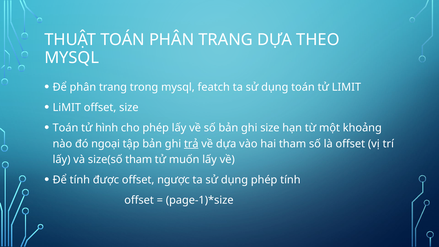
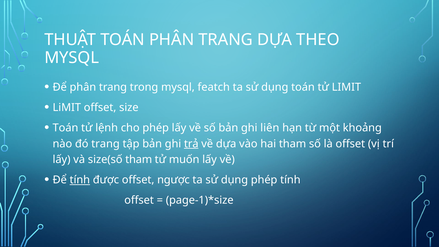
hình: hình -> lệnh
ghi size: size -> liên
đó ngoại: ngoại -> trang
tính at (80, 180) underline: none -> present
